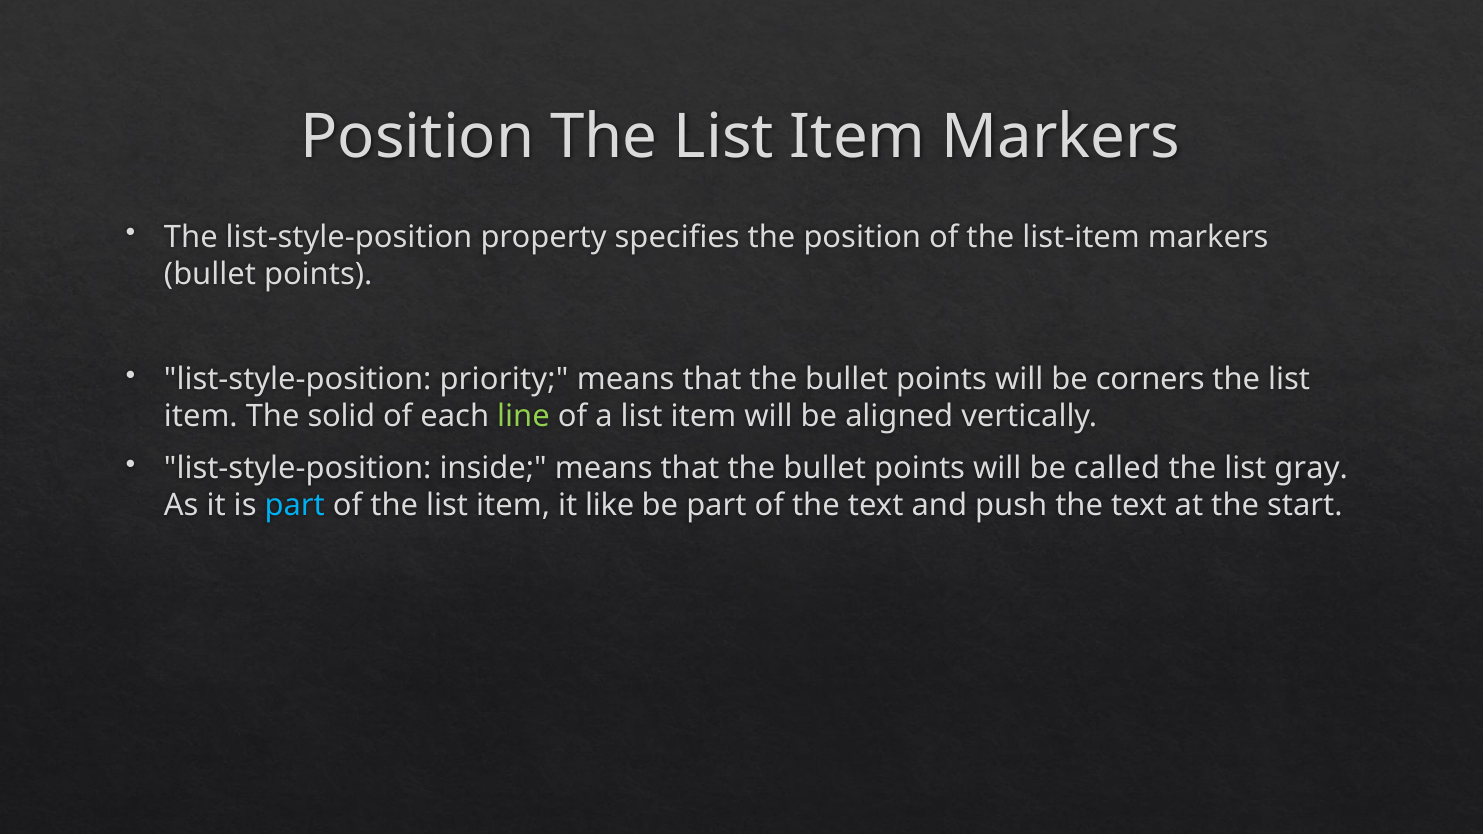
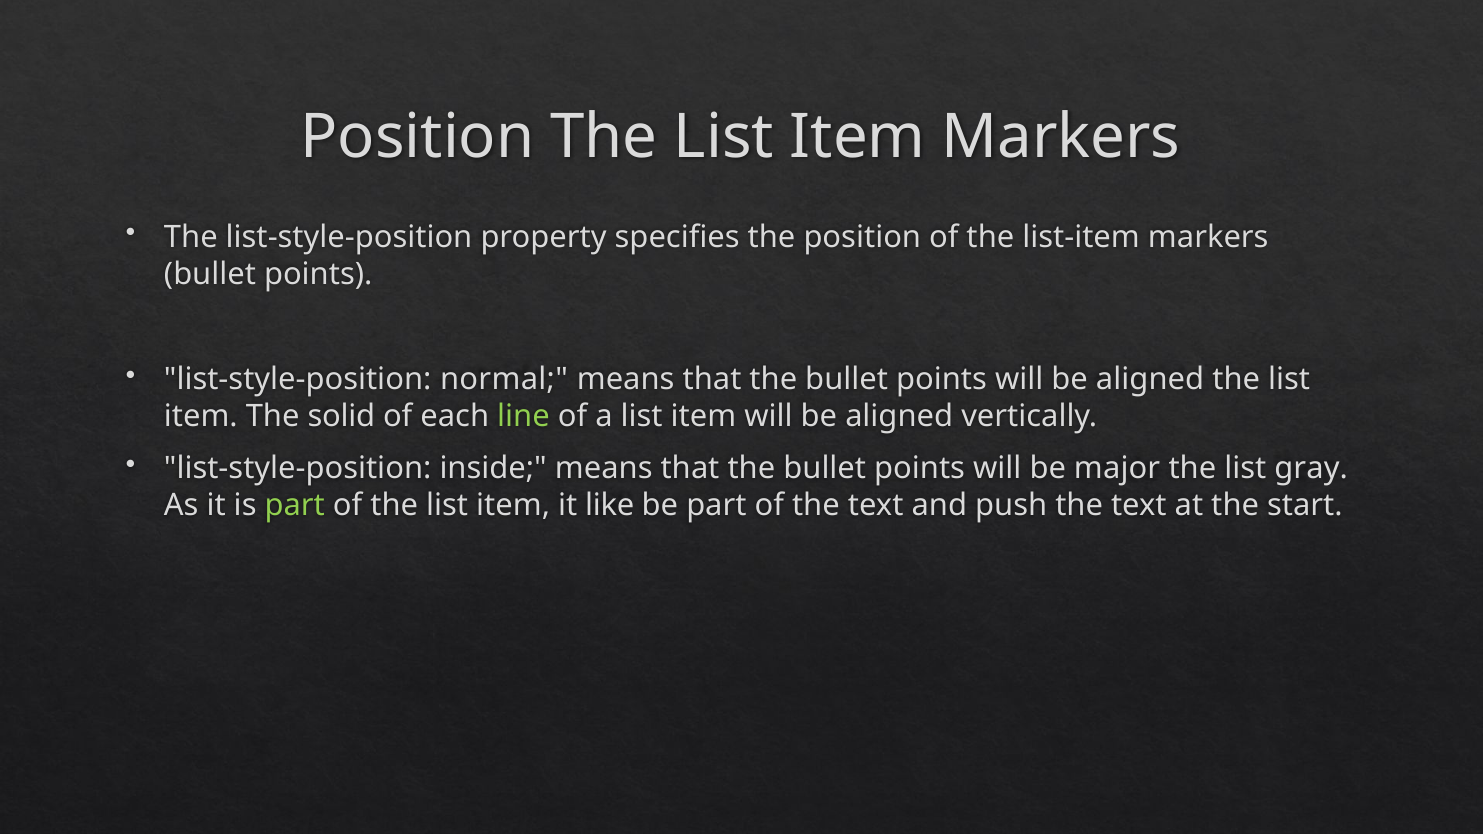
priority: priority -> normal
points will be corners: corners -> aligned
called: called -> major
part at (295, 506) colour: light blue -> light green
